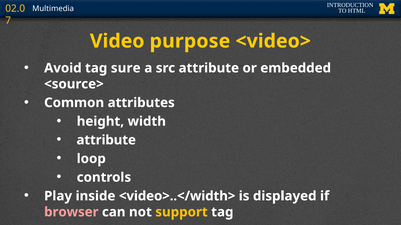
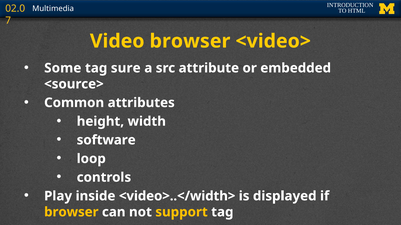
Video purpose: purpose -> browser
Avoid: Avoid -> Some
attribute at (106, 140): attribute -> software
browser at (71, 213) colour: pink -> yellow
